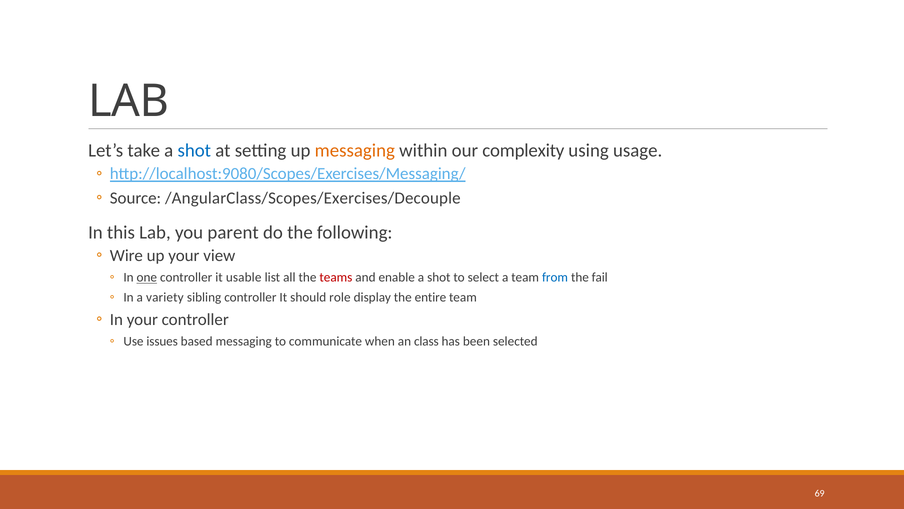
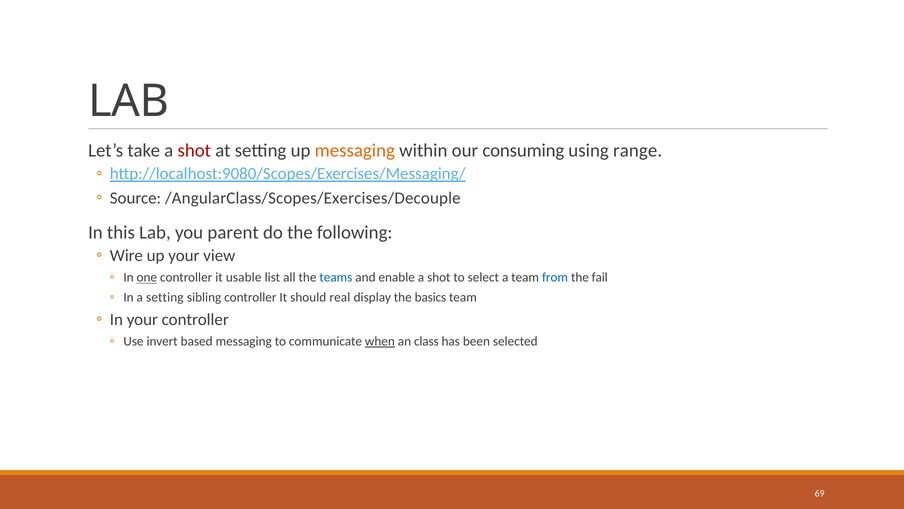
shot at (194, 150) colour: blue -> red
complexity: complexity -> consuming
usage: usage -> range
teams colour: red -> blue
a variety: variety -> setting
role: role -> real
entire: entire -> basics
issues: issues -> invert
when underline: none -> present
